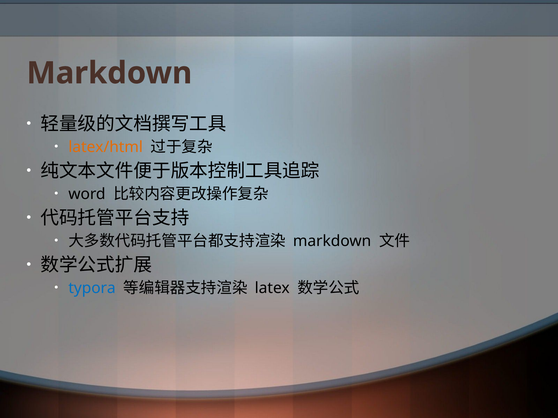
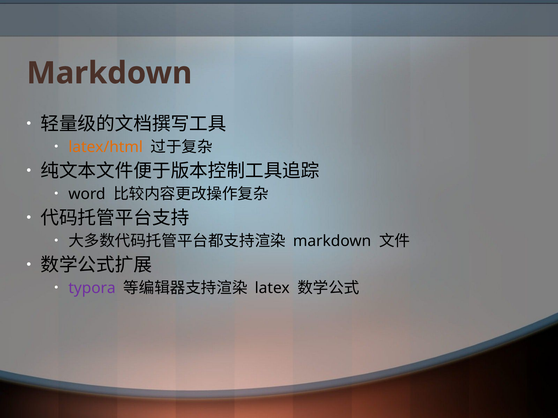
typora colour: blue -> purple
